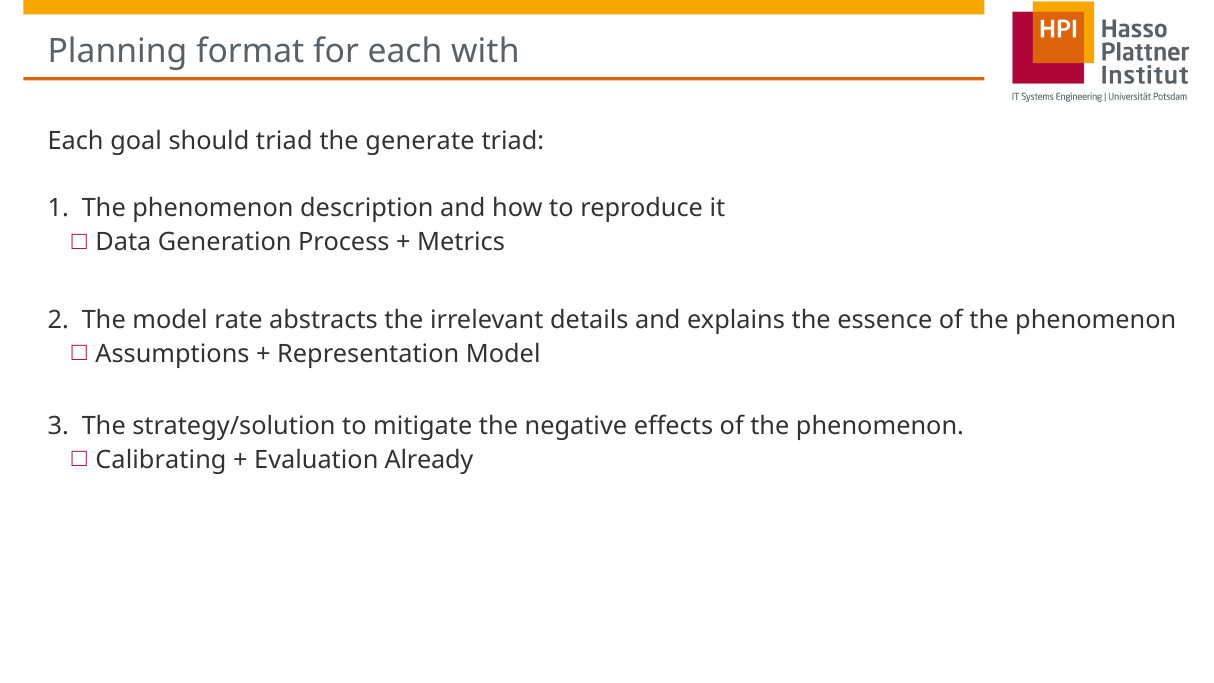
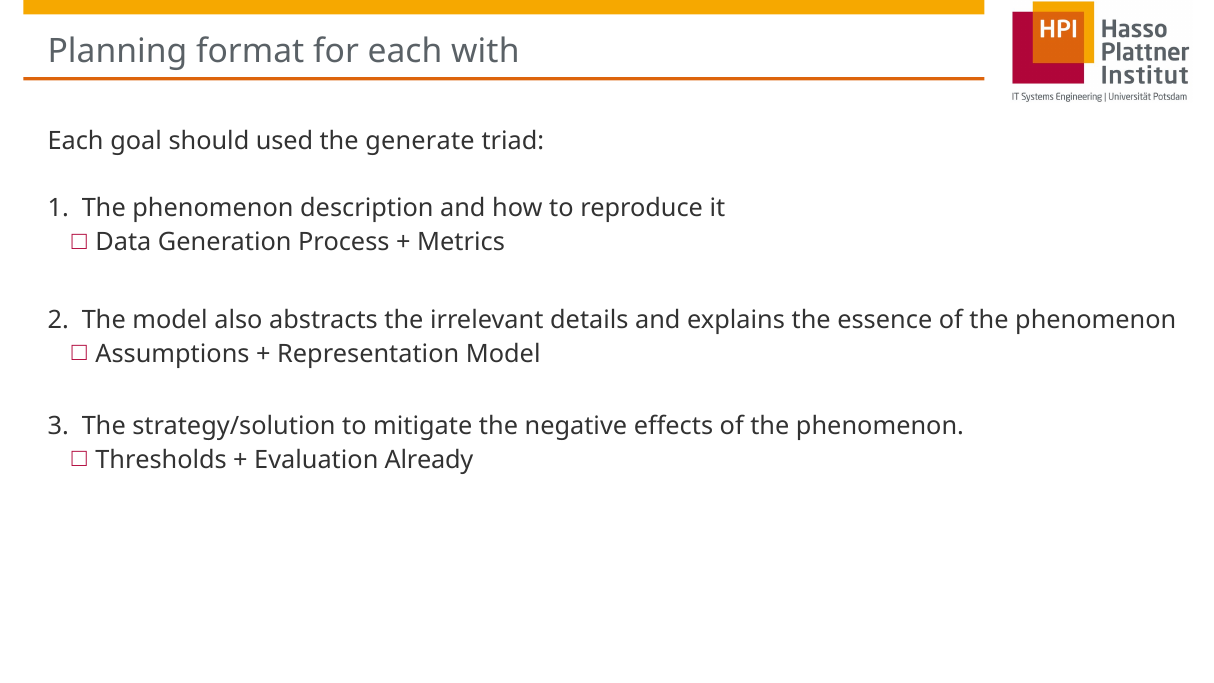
should triad: triad -> used
rate: rate -> also
Calibrating: Calibrating -> Thresholds
